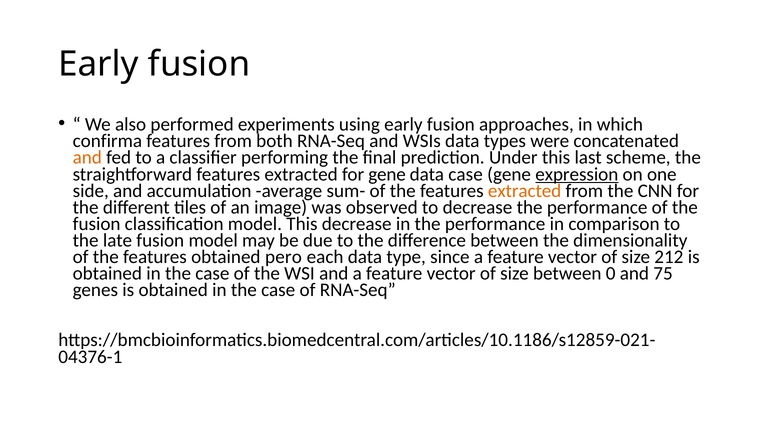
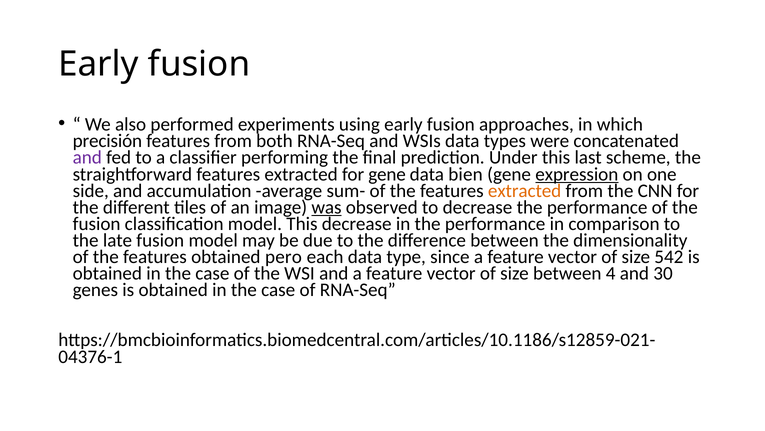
confirma: confirma -> precisión
and at (87, 157) colour: orange -> purple
data case: case -> bien
was underline: none -> present
212: 212 -> 542
0: 0 -> 4
75: 75 -> 30
